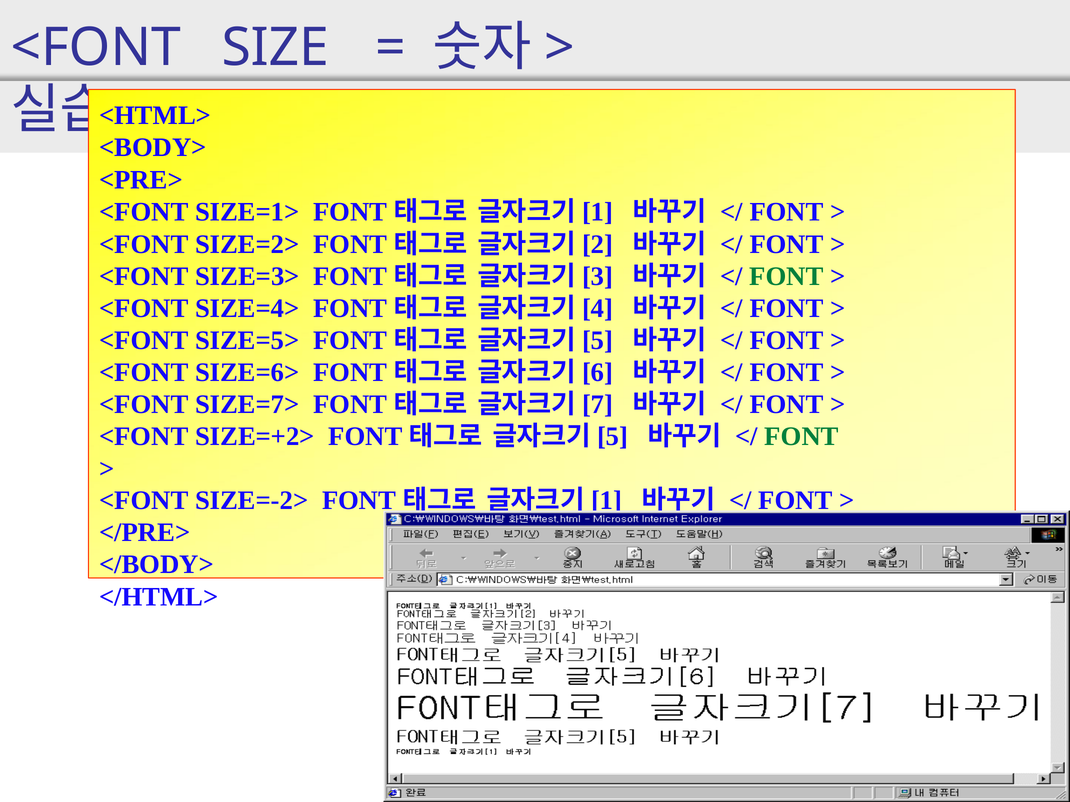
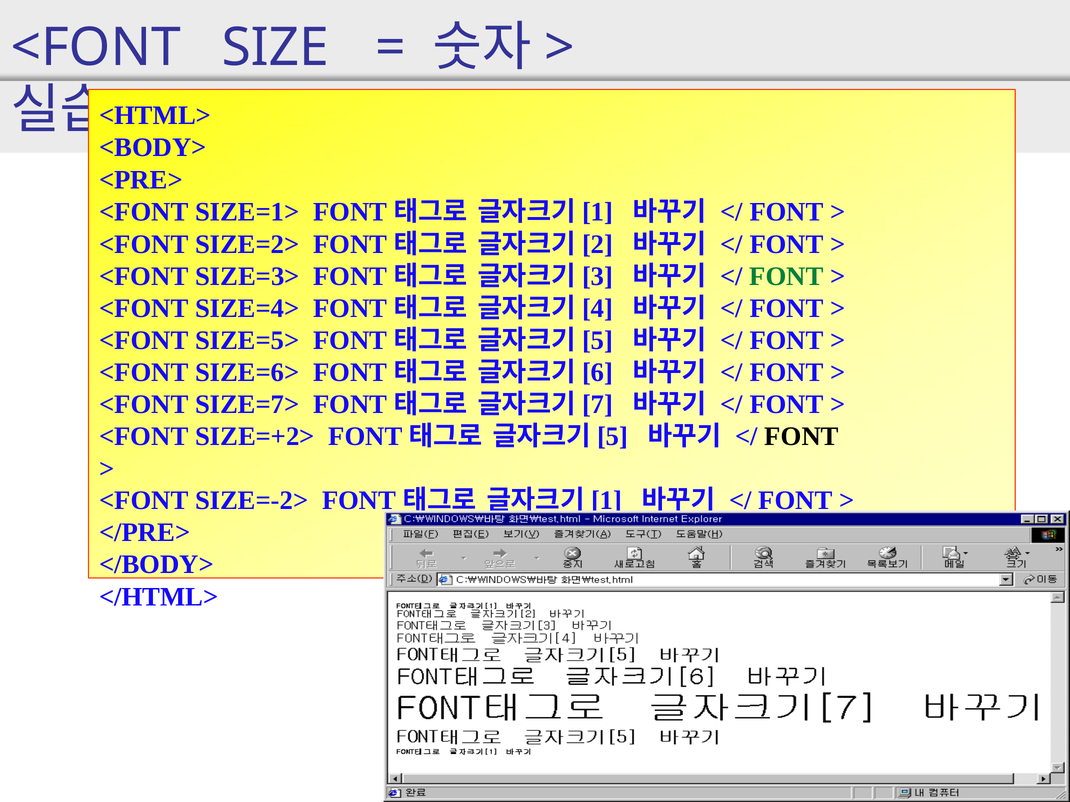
FONT at (802, 437) colour: green -> black
